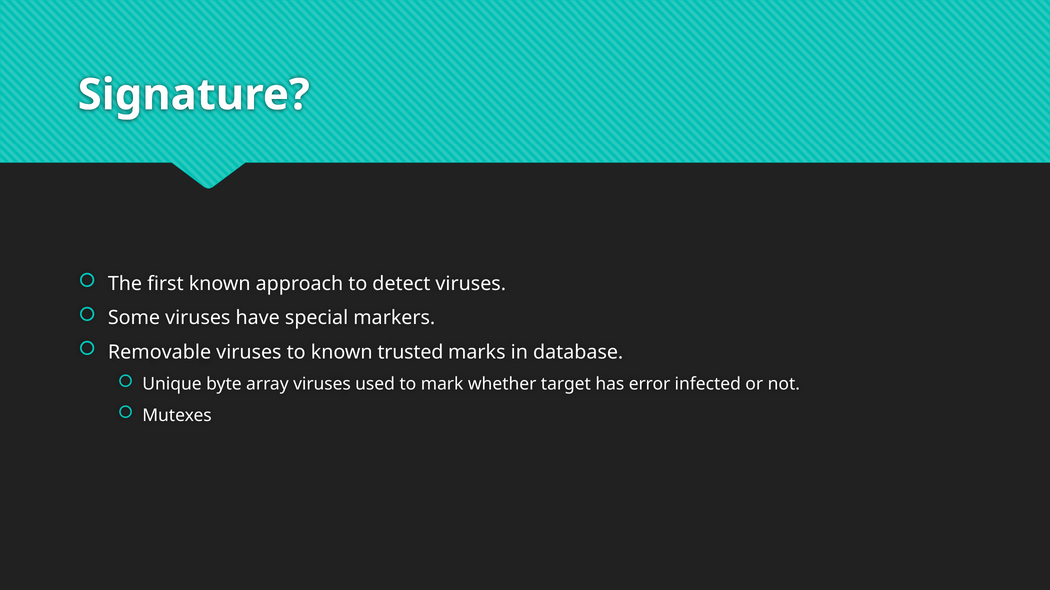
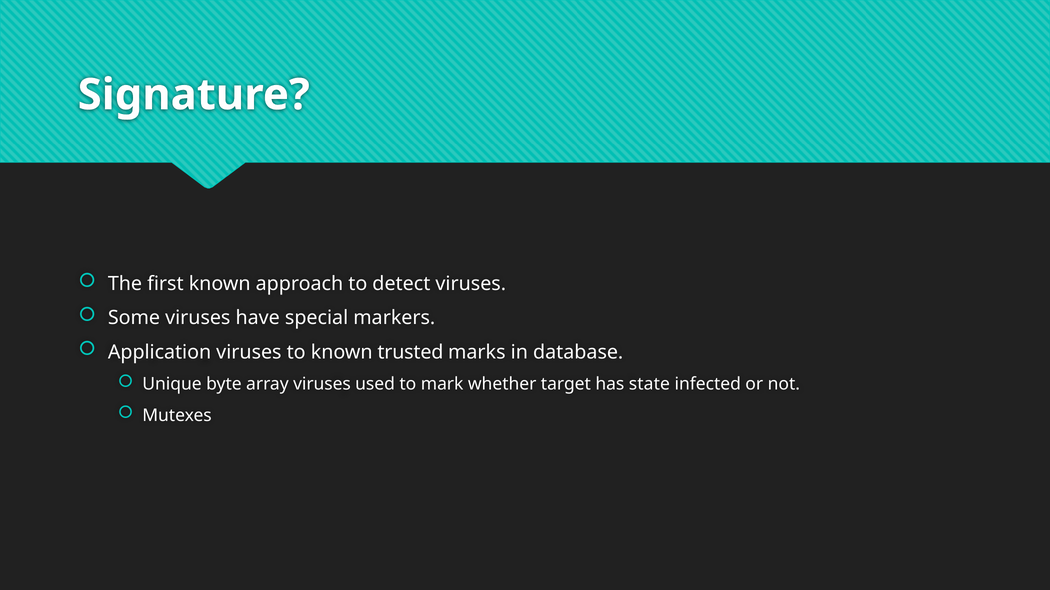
Removable: Removable -> Application
error: error -> state
